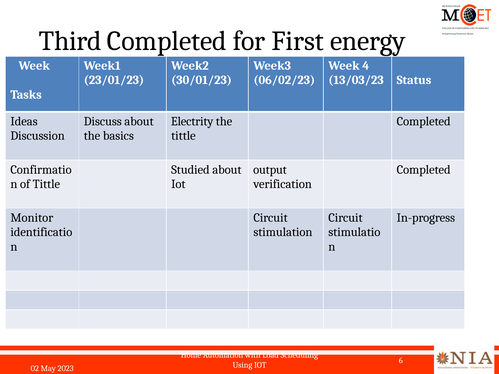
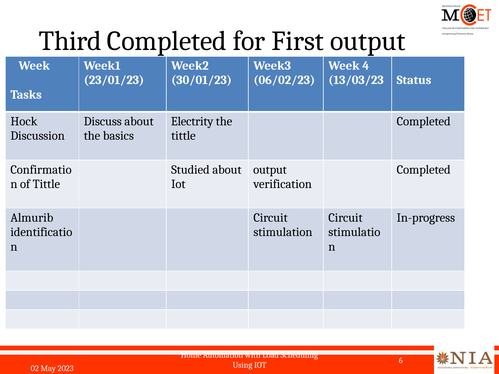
First energy: energy -> output
Ideas: Ideas -> Hock
Monitor: Monitor -> Almurib
